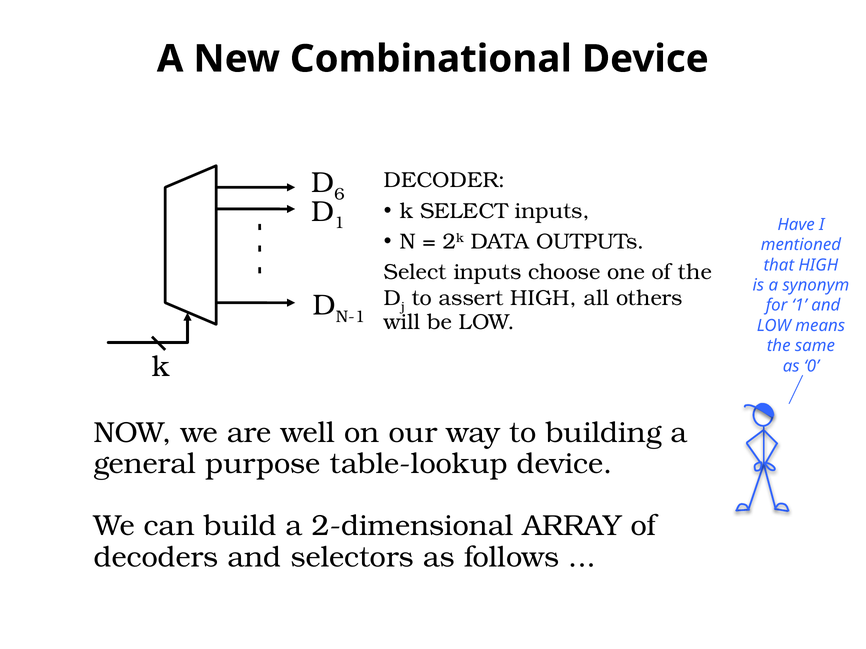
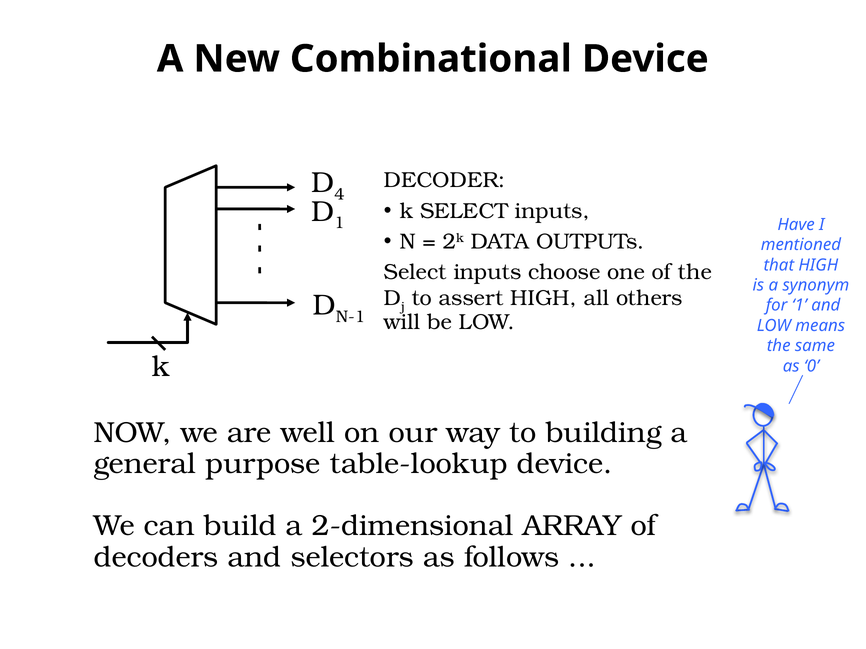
6: 6 -> 4
